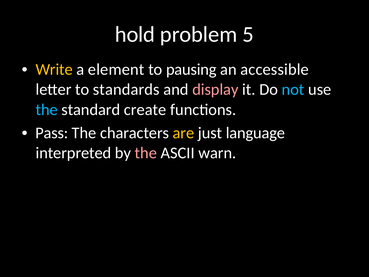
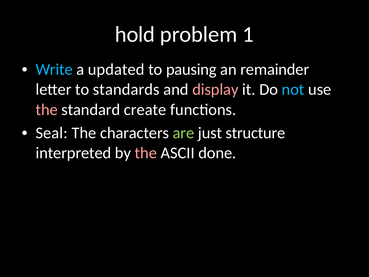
5: 5 -> 1
Write colour: yellow -> light blue
element: element -> updated
accessible: accessible -> remainder
the at (47, 109) colour: light blue -> pink
Pass: Pass -> Seal
are colour: yellow -> light green
language: language -> structure
warn: warn -> done
